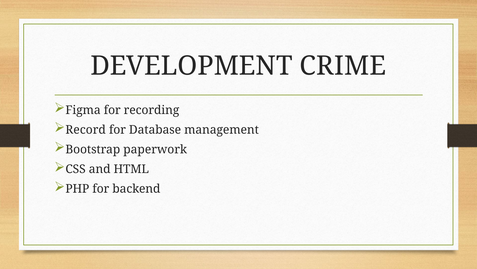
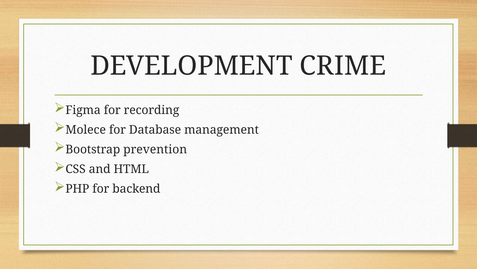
Record: Record -> Molece
paperwork: paperwork -> prevention
